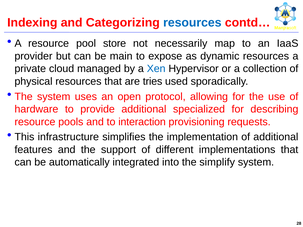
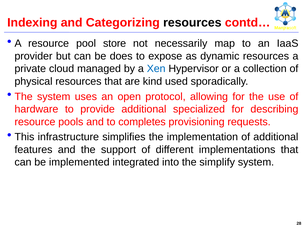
resources at (192, 23) colour: blue -> black
main: main -> does
tries: tries -> kind
interaction: interaction -> completes
automatically: automatically -> implemented
